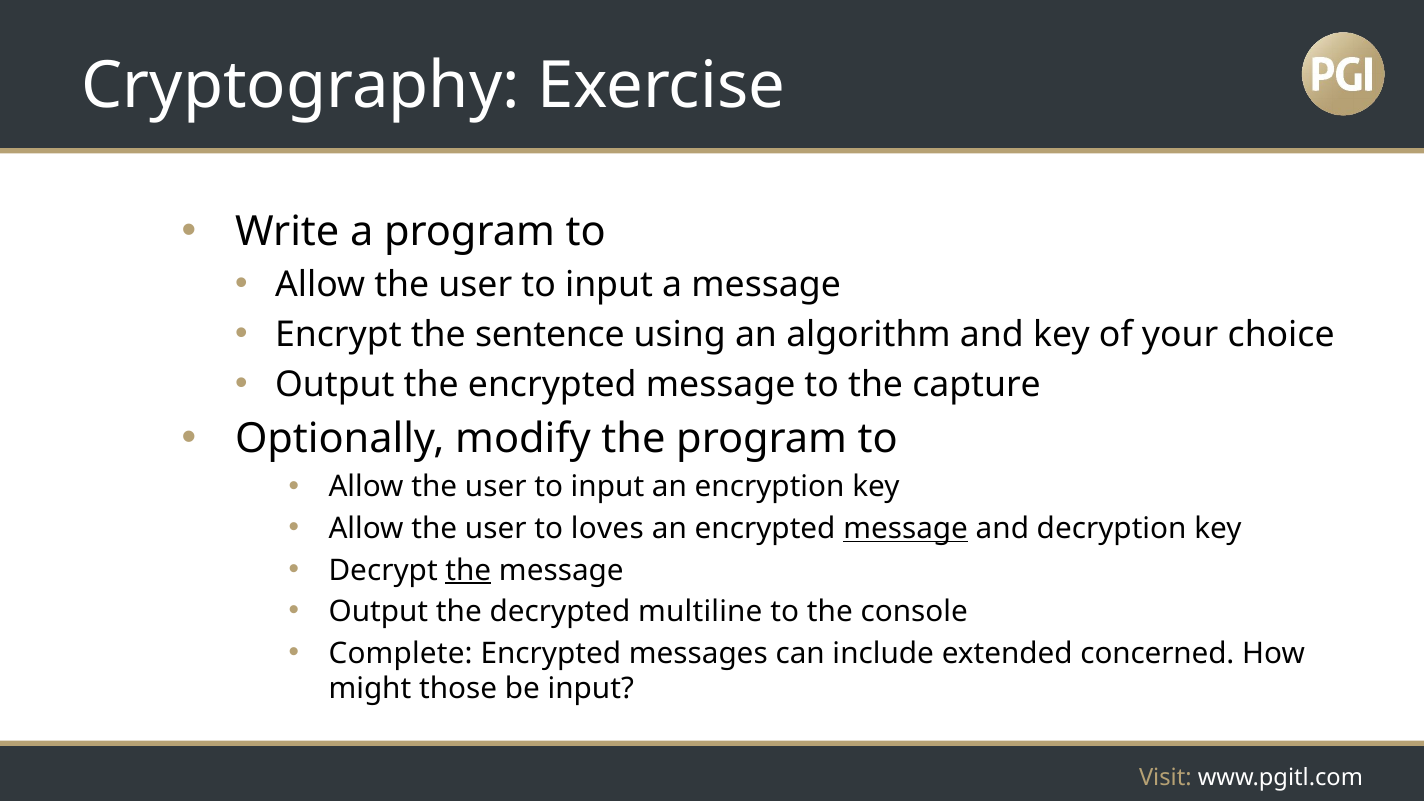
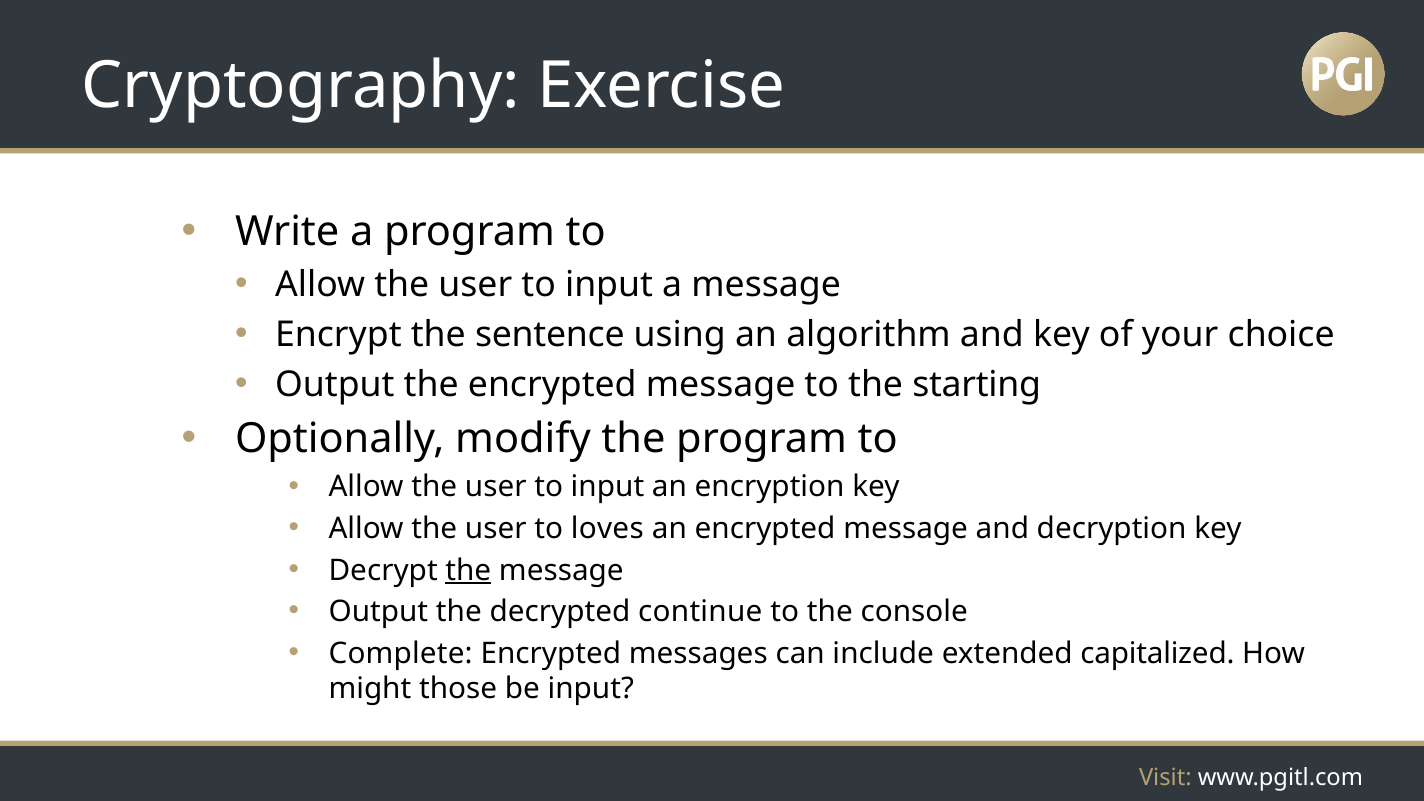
capture: capture -> starting
message at (906, 529) underline: present -> none
multiline: multiline -> continue
concerned: concerned -> capitalized
